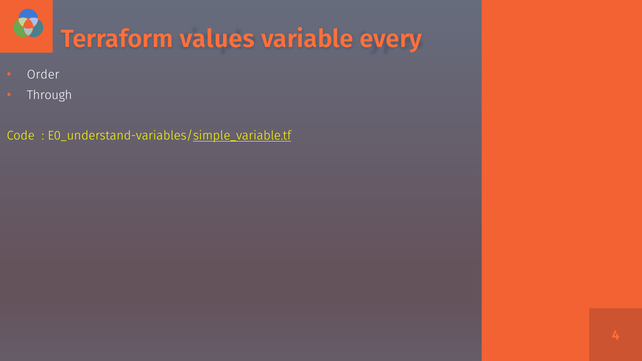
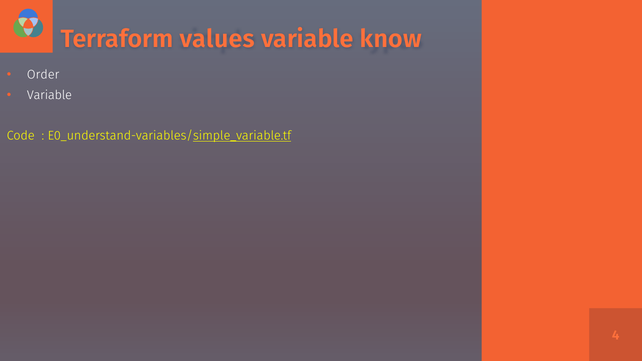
every: every -> know
Through at (49, 95): Through -> Variable
